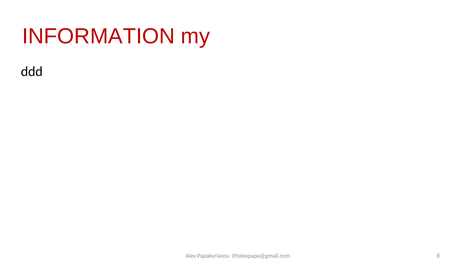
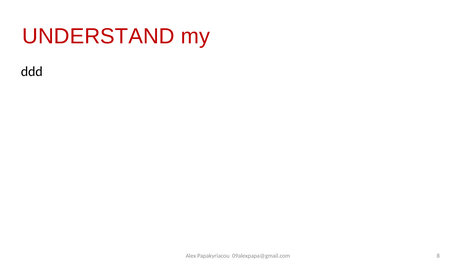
INFORMATION: INFORMATION -> UNDERSTAND
